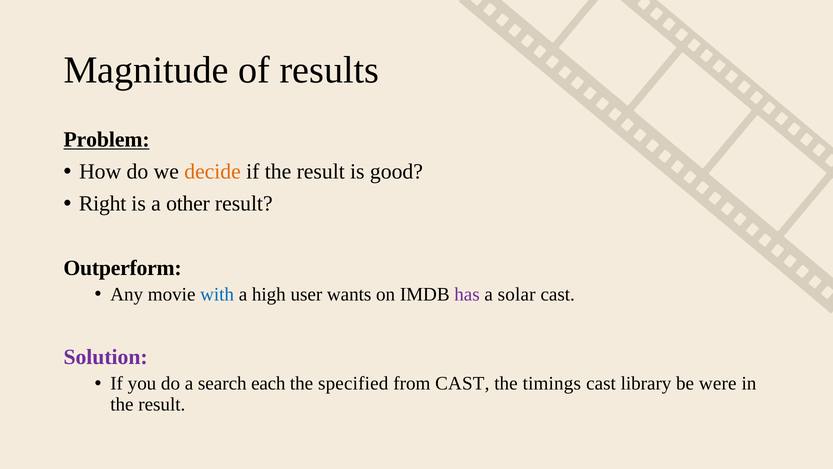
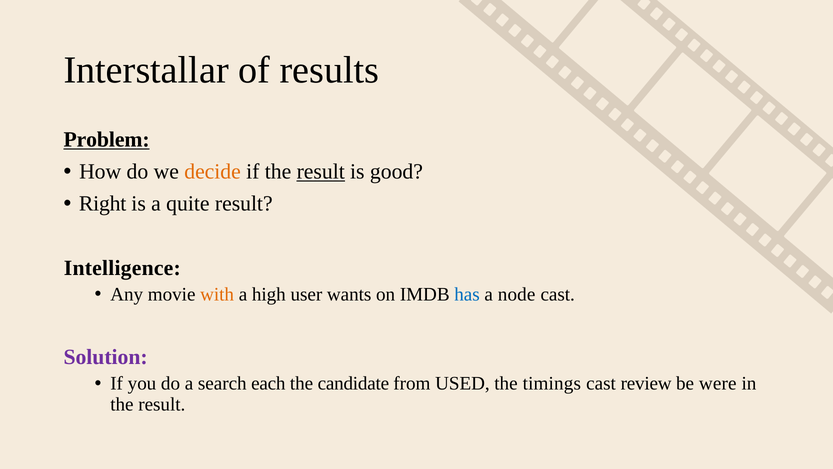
Magnitude: Magnitude -> Interstallar
result at (321, 172) underline: none -> present
other: other -> quite
Outperform: Outperform -> Intelligence
with colour: blue -> orange
has colour: purple -> blue
solar: solar -> node
specified: specified -> candidate
from CAST: CAST -> USED
library: library -> review
